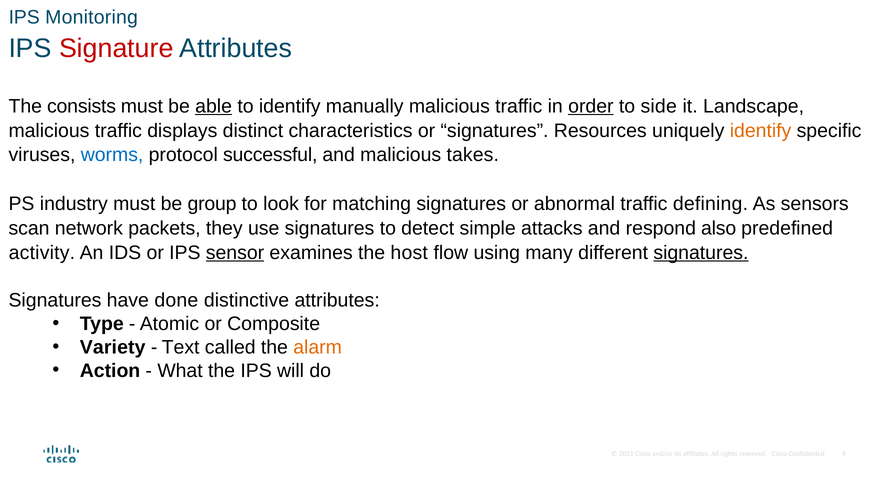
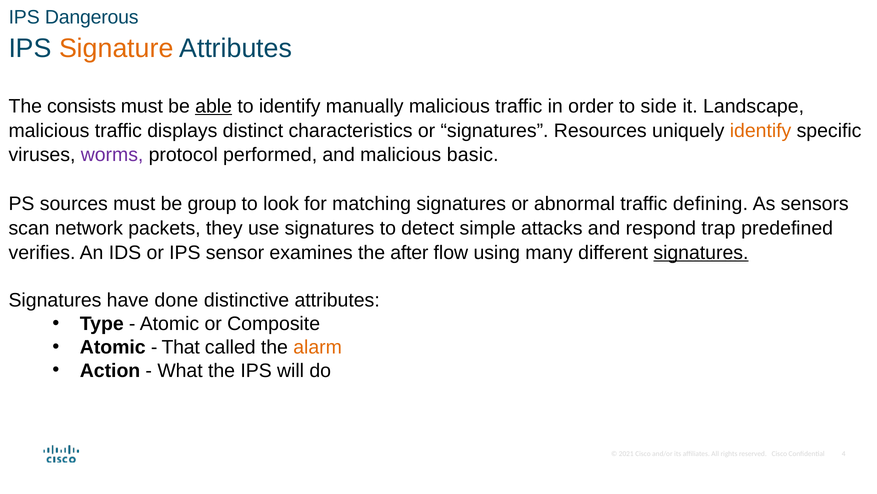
Monitoring: Monitoring -> Dangerous
Signature colour: red -> orange
order underline: present -> none
worms colour: blue -> purple
successful: successful -> performed
takes: takes -> basic
industry: industry -> sources
also: also -> trap
activity: activity -> verifies
sensor underline: present -> none
host: host -> after
Variety at (113, 347): Variety -> Atomic
Text: Text -> That
